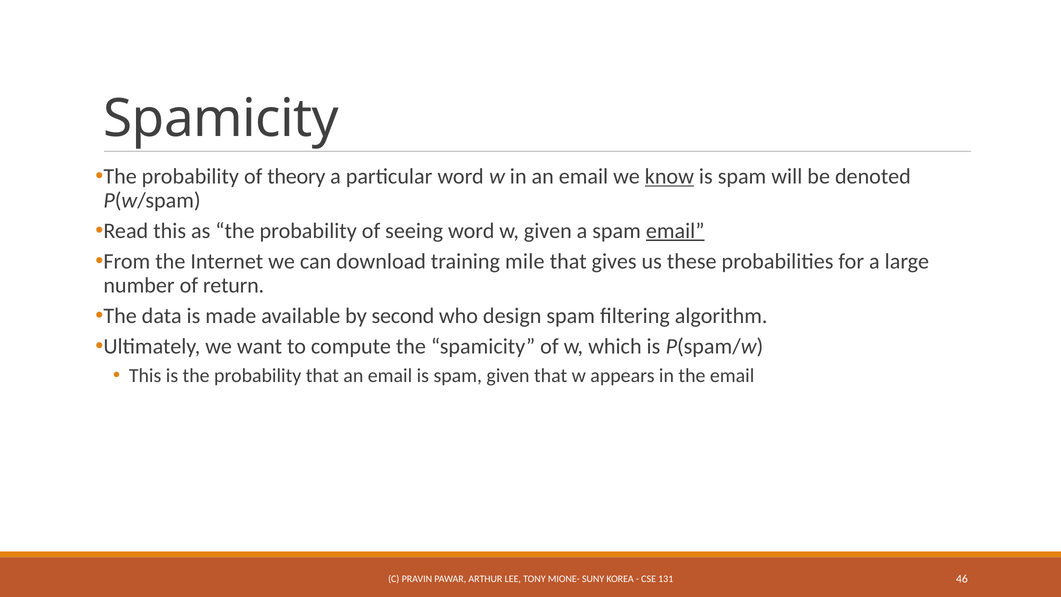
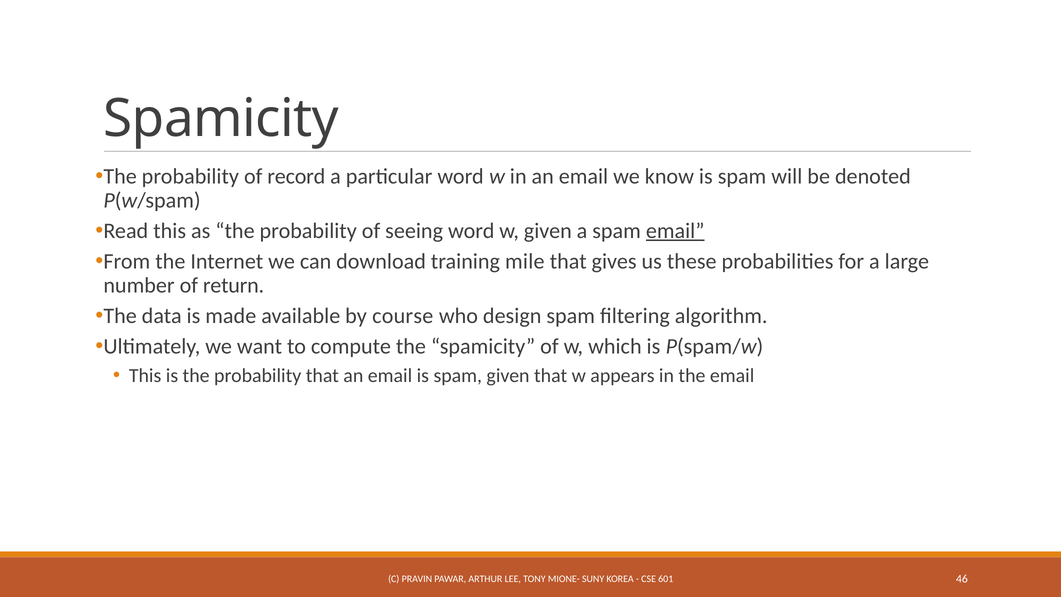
theory: theory -> record
know underline: present -> none
second: second -> course
131: 131 -> 601
